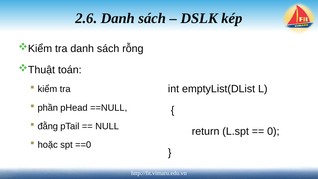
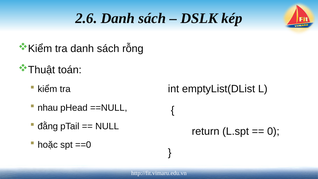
phần: phần -> nhau
